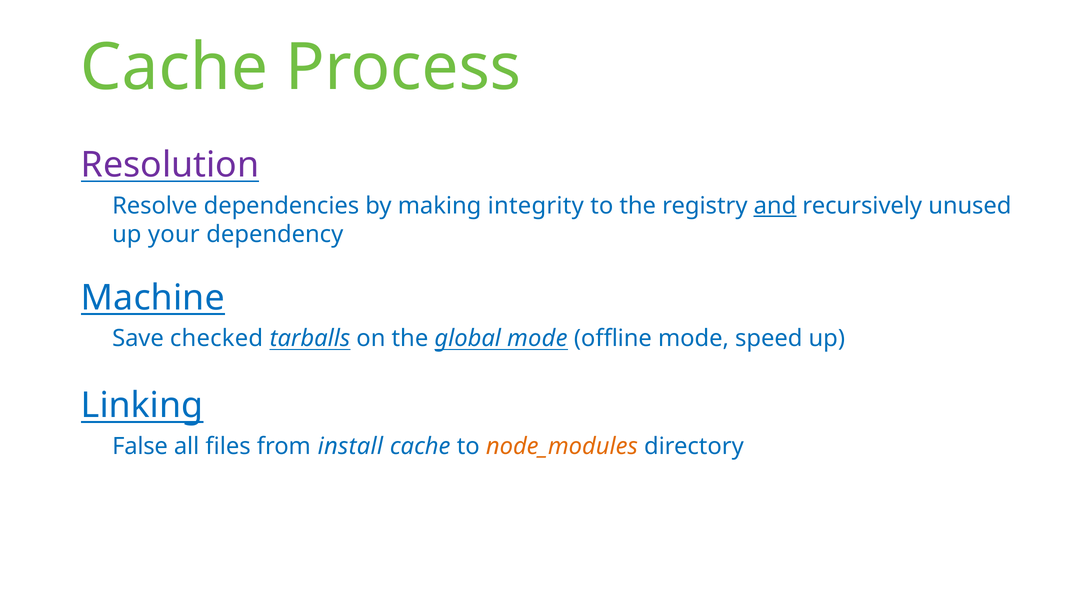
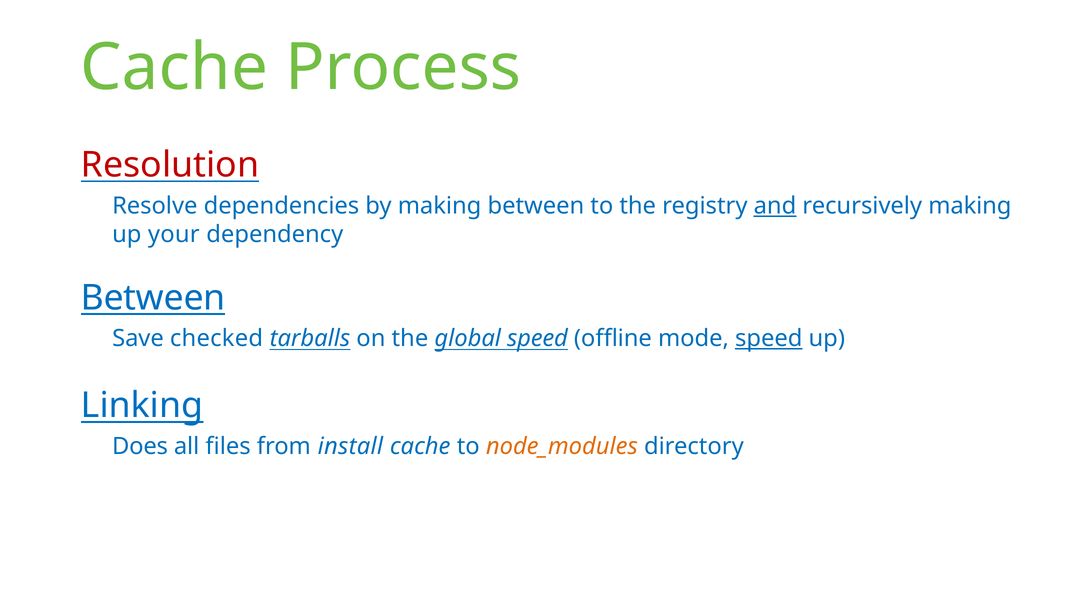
Resolution colour: purple -> red
making integrity: integrity -> between
recursively unused: unused -> making
Machine at (153, 298): Machine -> Between
global mode: mode -> speed
speed at (769, 339) underline: none -> present
False: False -> Does
